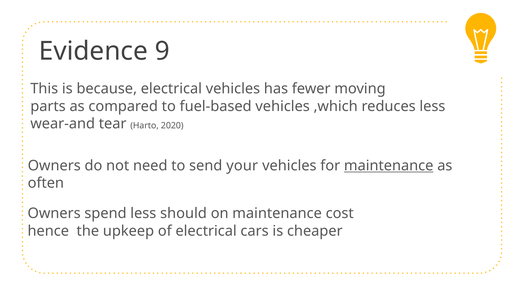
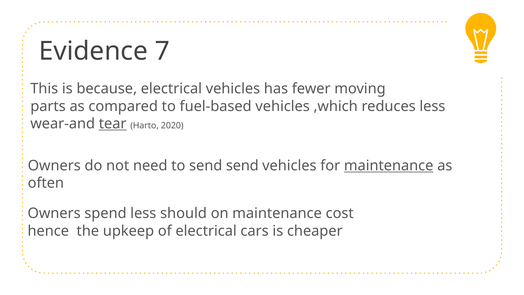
9: 9 -> 7
tear underline: none -> present
send your: your -> send
